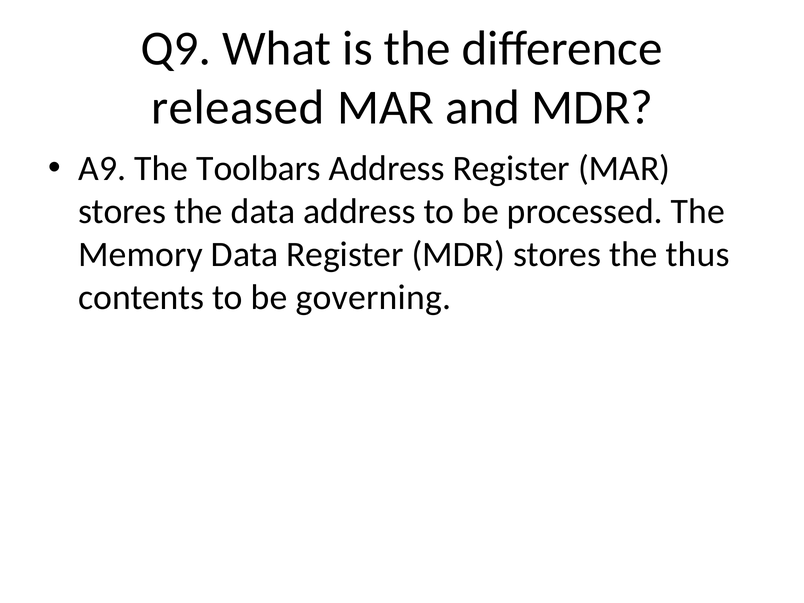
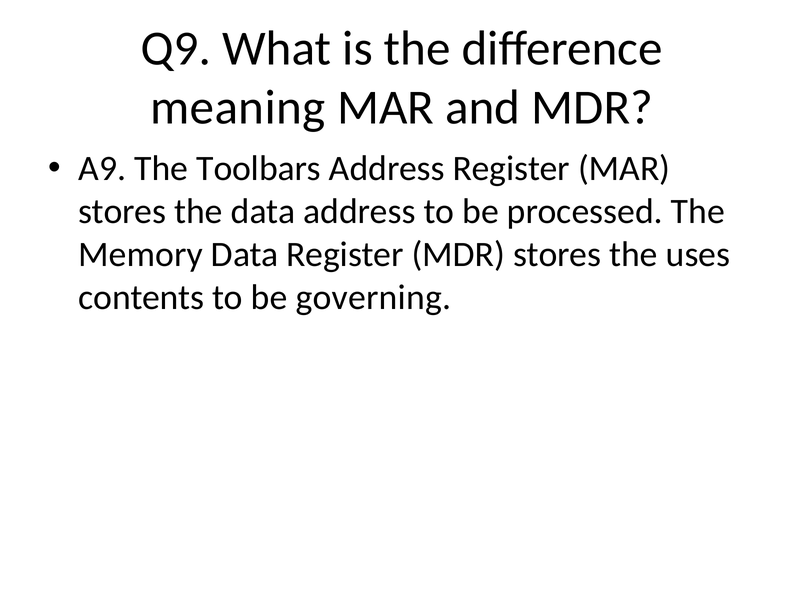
released: released -> meaning
thus: thus -> uses
